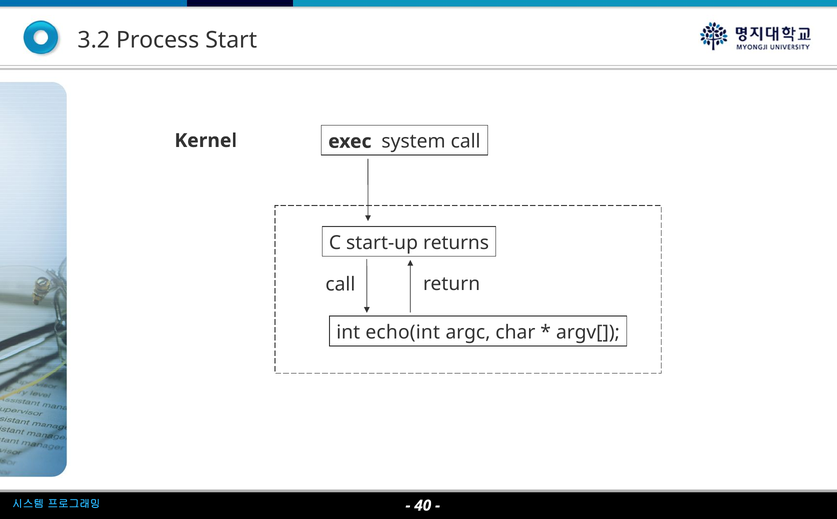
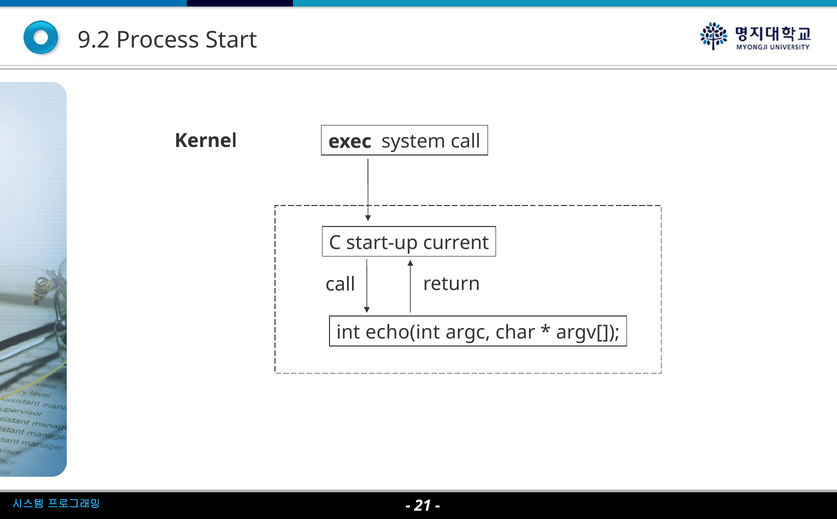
3.2: 3.2 -> 9.2
returns: returns -> current
40: 40 -> 21
